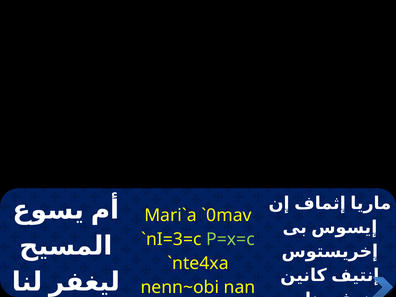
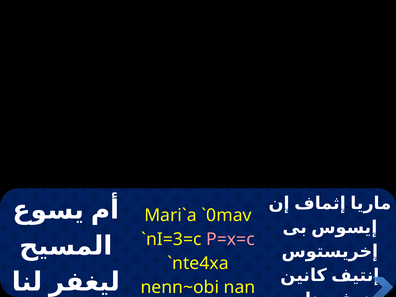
P=x=c colour: light green -> pink
